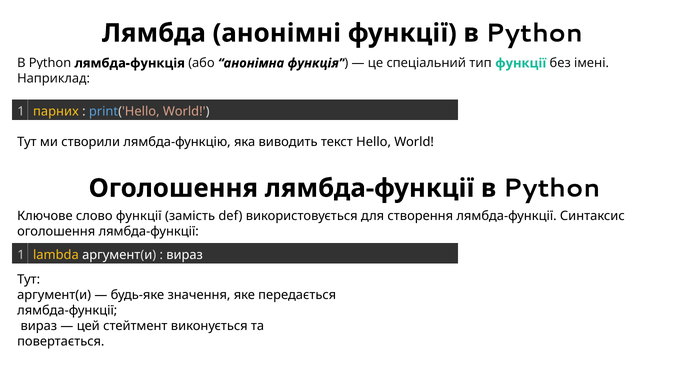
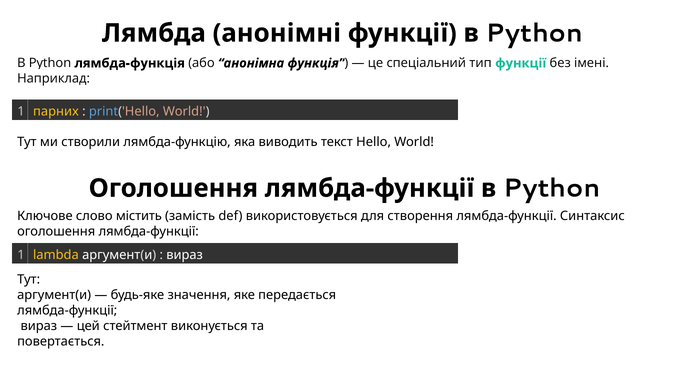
слово функції: функції -> містить
